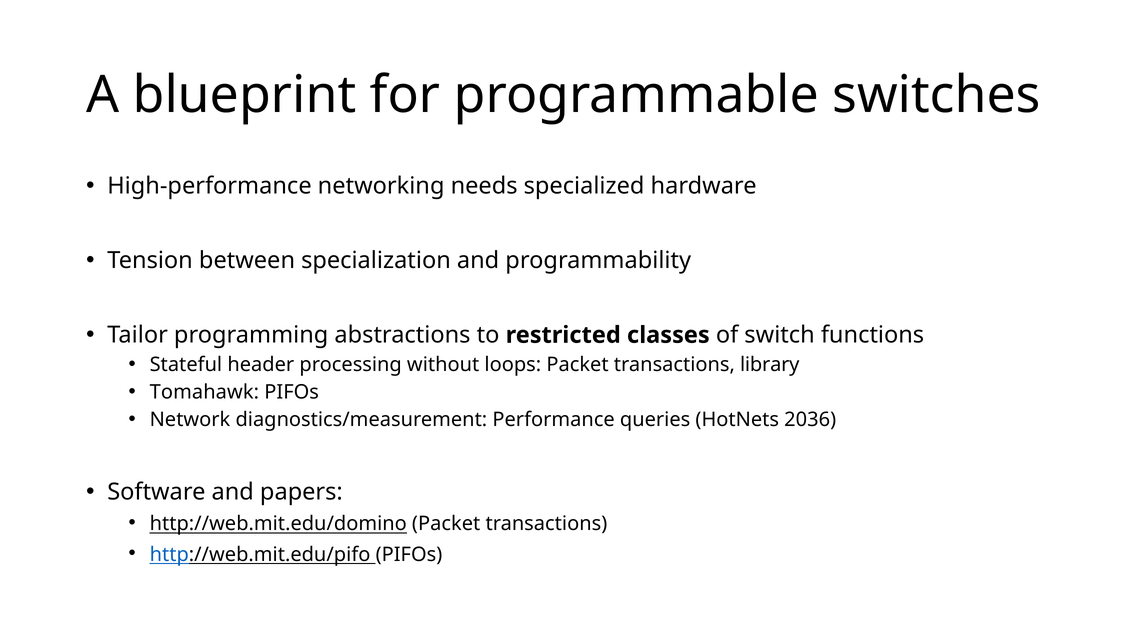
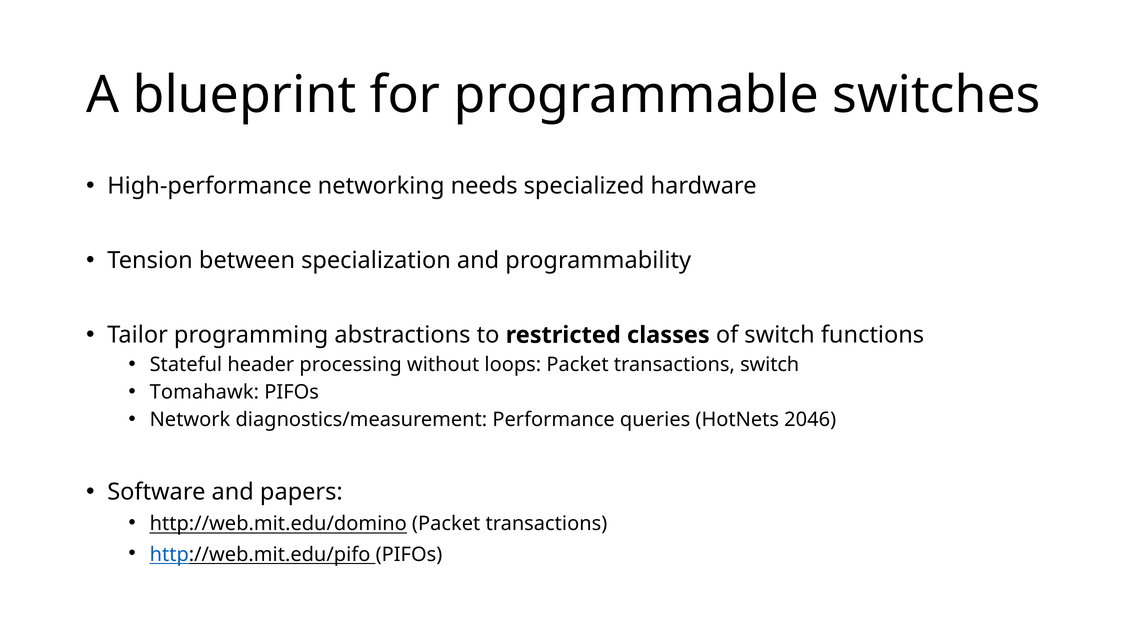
transactions library: library -> switch
2036: 2036 -> 2046
